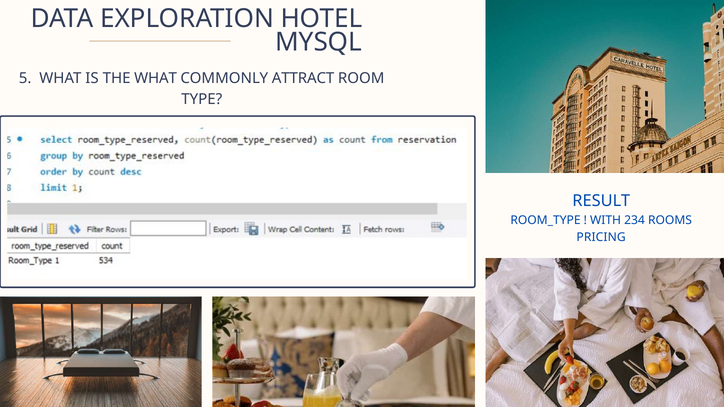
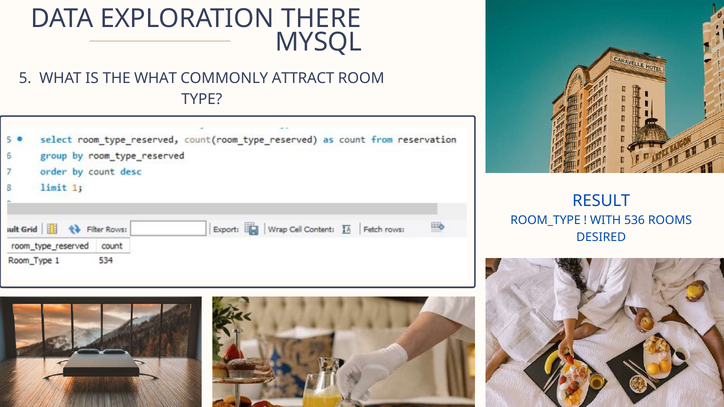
HOTEL: HOTEL -> THERE
234: 234 -> 536
PRICING: PRICING -> DESIRED
